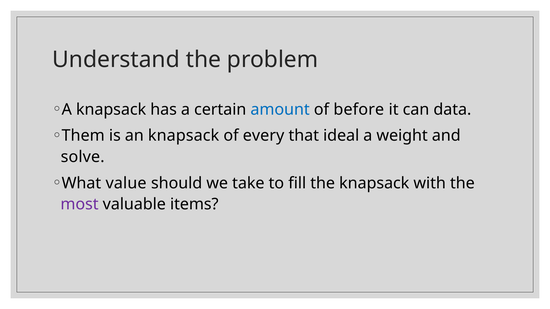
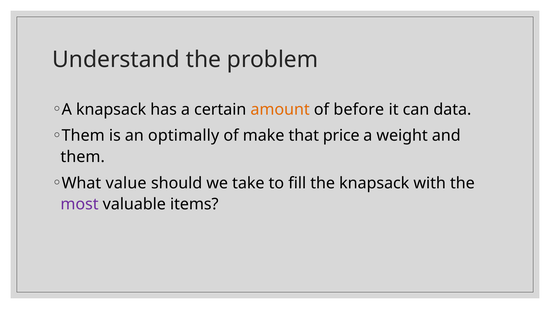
amount colour: blue -> orange
an knapsack: knapsack -> optimally
every: every -> make
ideal: ideal -> price
solve at (83, 157): solve -> them
